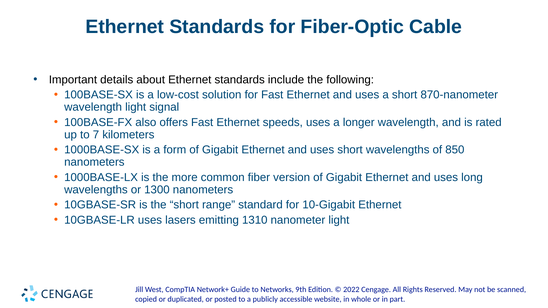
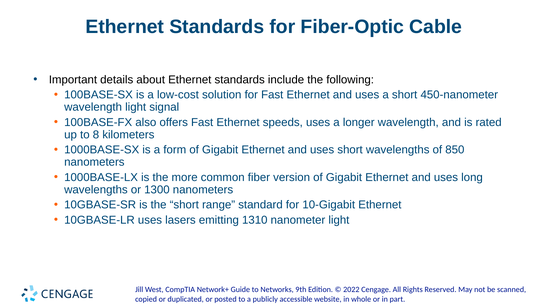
870-nanometer: 870-nanometer -> 450-nanometer
7: 7 -> 8
